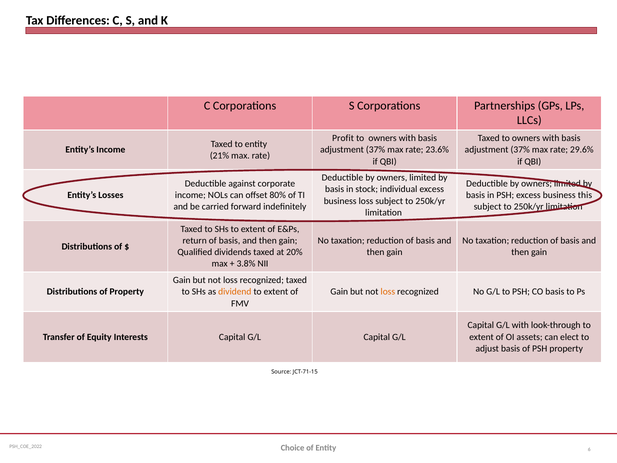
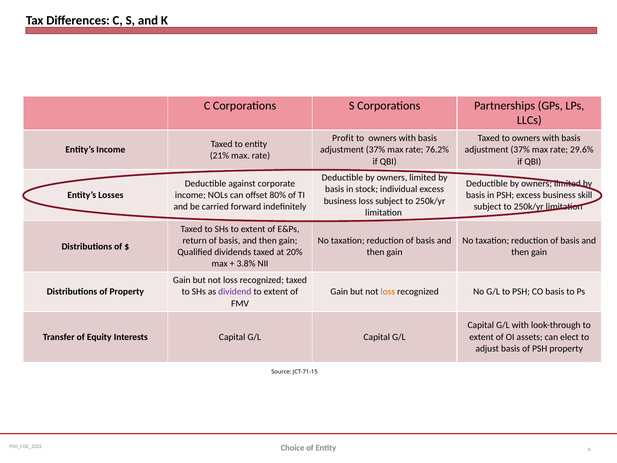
23.6%: 23.6% -> 76.2%
this: this -> skill
dividend colour: orange -> purple
